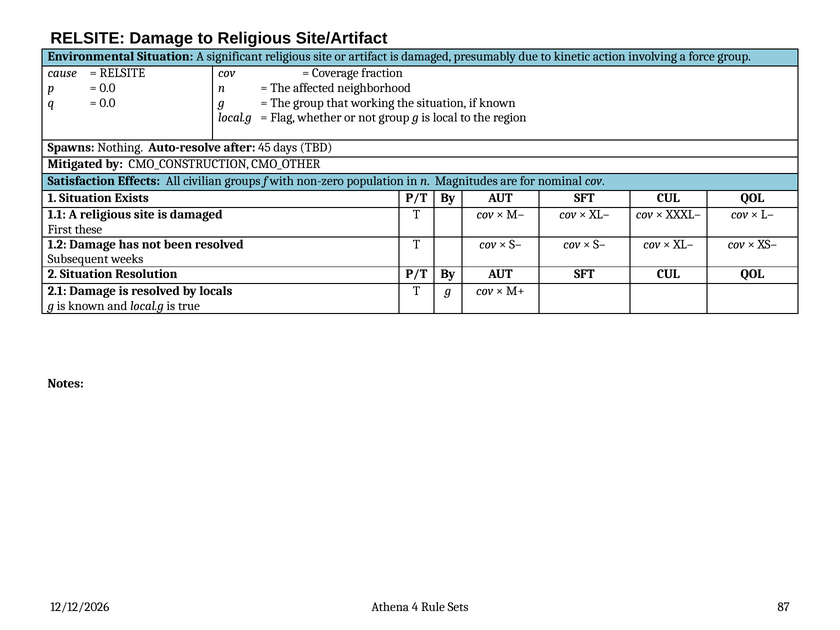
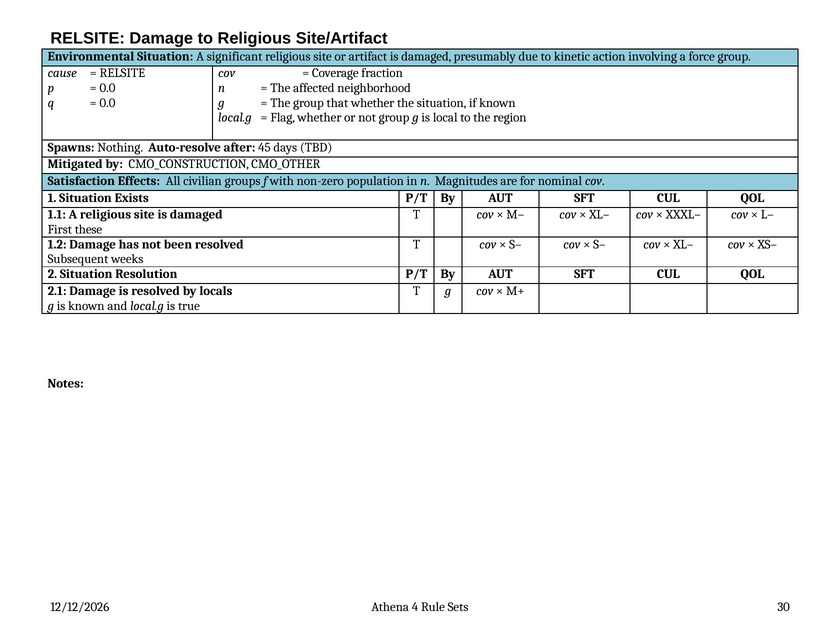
that working: working -> whether
87: 87 -> 30
